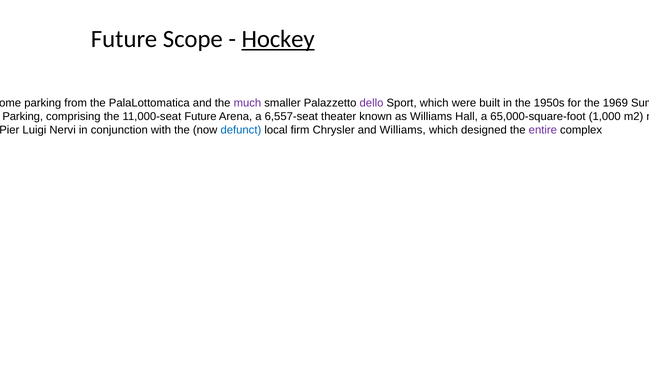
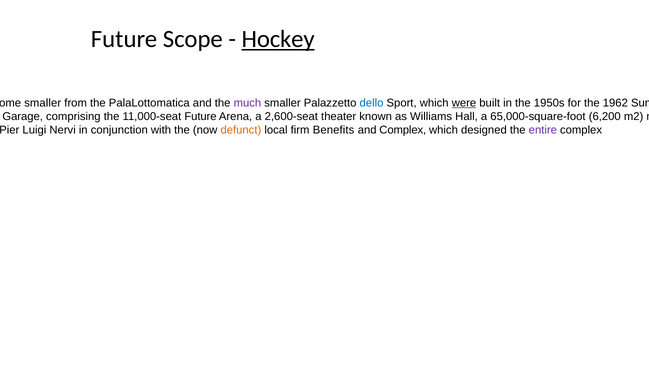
parking at (43, 103): parking -> smaller
dello colour: purple -> blue
were underline: none -> present
1969: 1969 -> 1962
Parking at (23, 116): Parking -> Garage
6,557-seat: 6,557-seat -> 2,600-seat
1,000: 1,000 -> 6,200
defunct colour: blue -> orange
Chrysler: Chrysler -> Benefits
and Williams: Williams -> Complex
